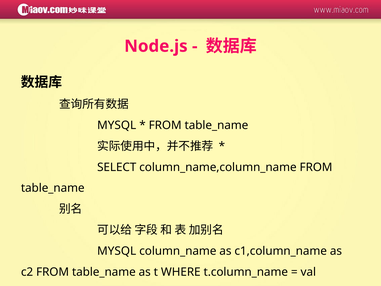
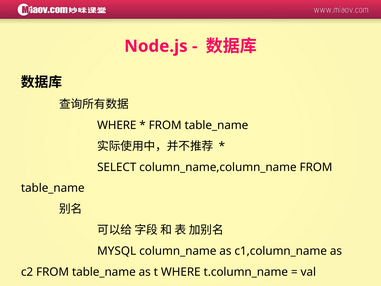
MYSQL at (117, 125): MYSQL -> WHERE
